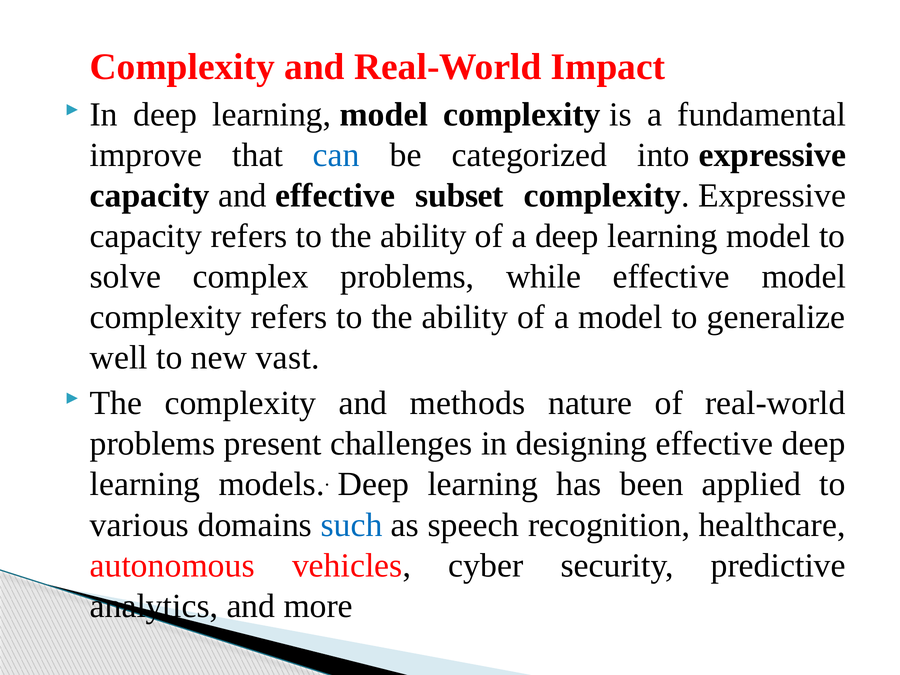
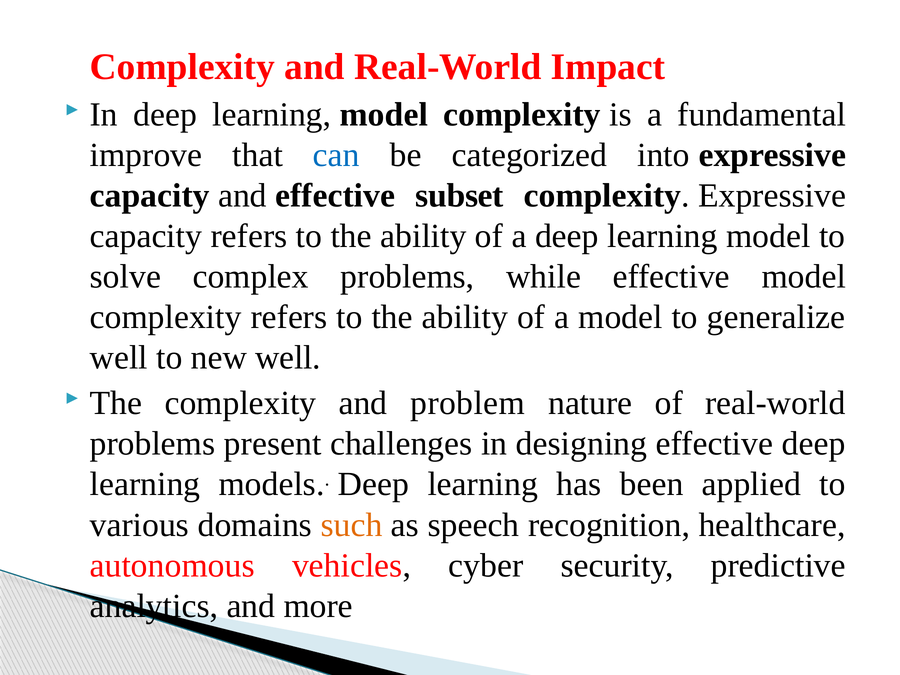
new vast: vast -> well
methods: methods -> problem
such colour: blue -> orange
